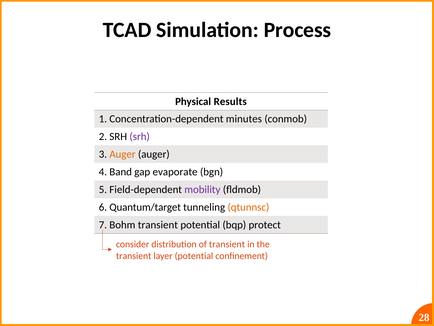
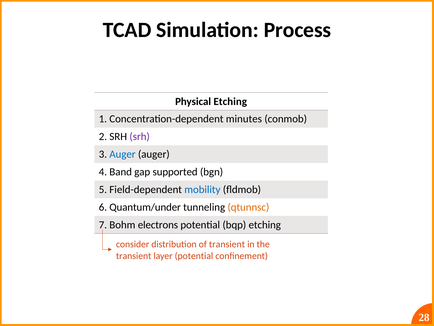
Physical Results: Results -> Etching
Auger at (123, 154) colour: orange -> blue
evaporate: evaporate -> supported
mobility colour: purple -> blue
Quantum/target: Quantum/target -> Quantum/under
Bohm transient: transient -> electrons
bqp protect: protect -> etching
